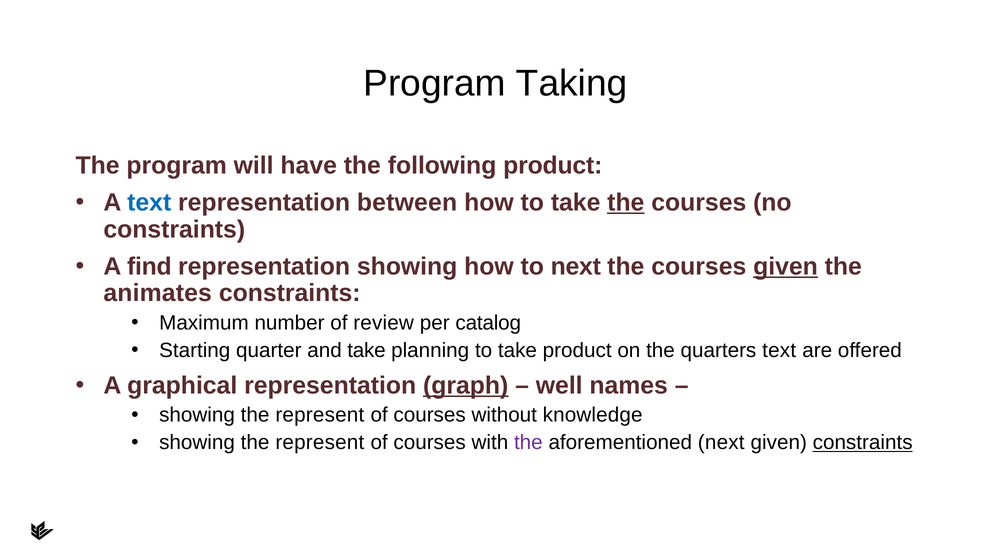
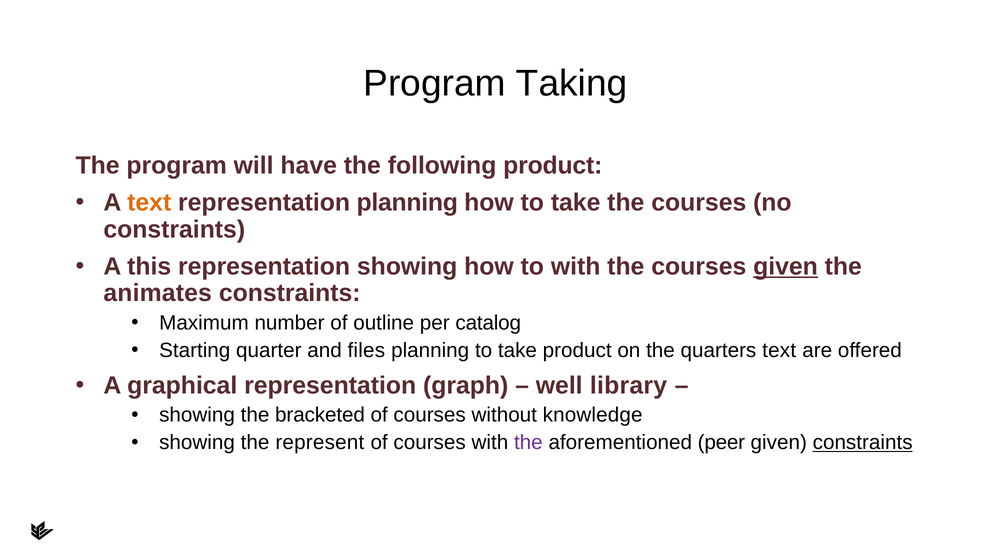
text at (149, 202) colour: blue -> orange
representation between: between -> planning
the at (626, 202) underline: present -> none
find: find -> this
to next: next -> with
review: review -> outline
and take: take -> files
graph underline: present -> none
names: names -> library
represent at (320, 415): represent -> bracketed
aforementioned next: next -> peer
